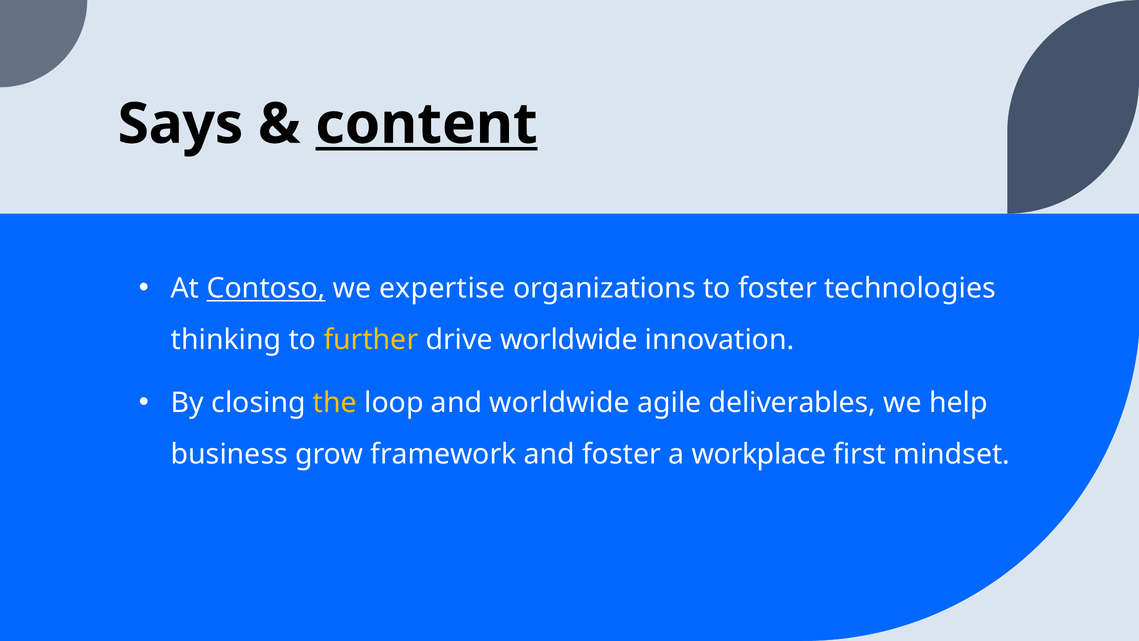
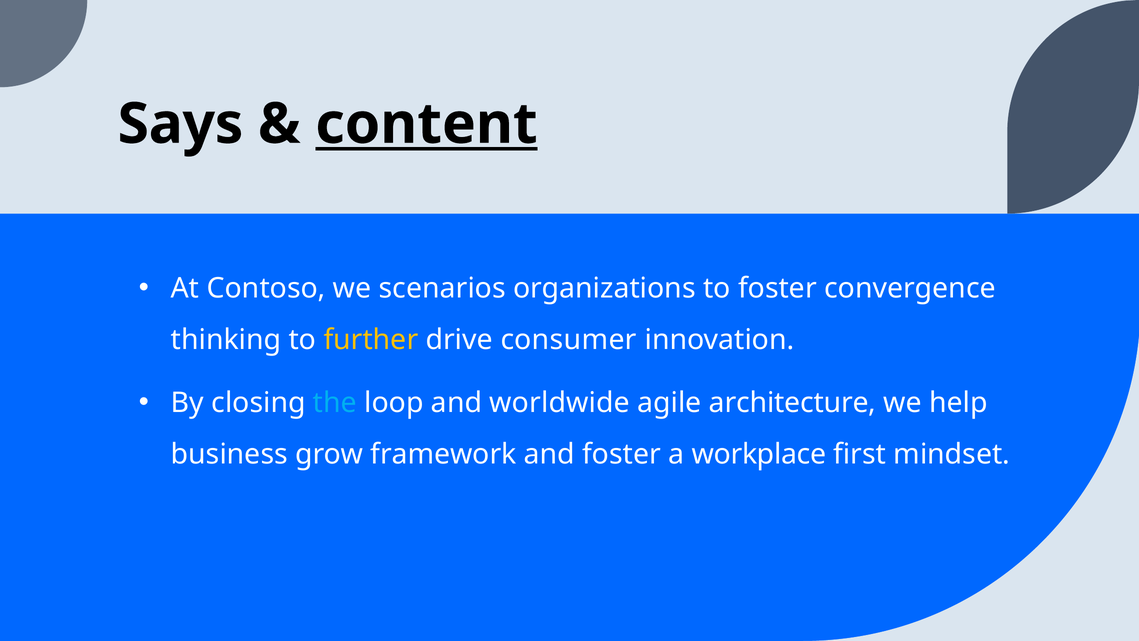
Contoso underline: present -> none
expertise: expertise -> scenarios
technologies: technologies -> convergence
drive worldwide: worldwide -> consumer
the colour: yellow -> light blue
deliverables: deliverables -> architecture
